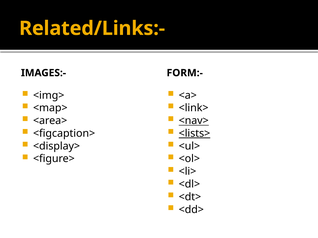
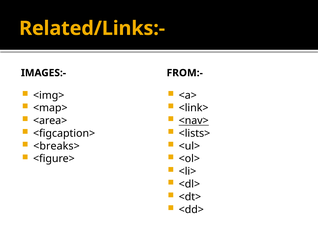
FORM:-: FORM:- -> FROM:-
<lists> underline: present -> none
<display>: <display> -> <breaks>
